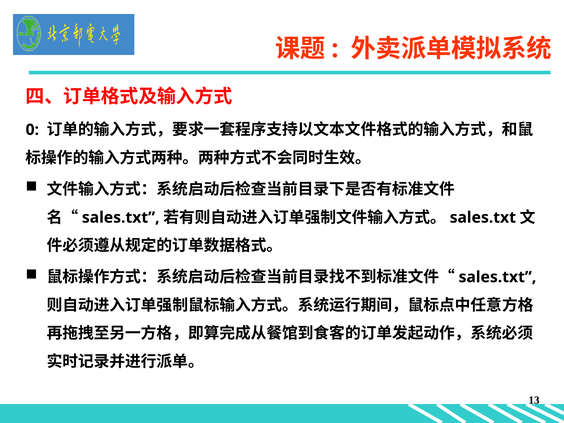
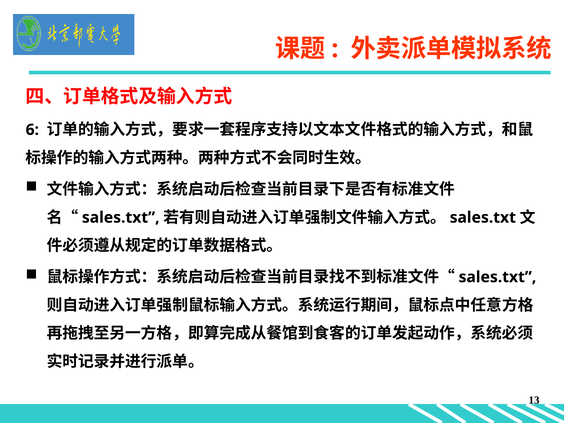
0: 0 -> 6
